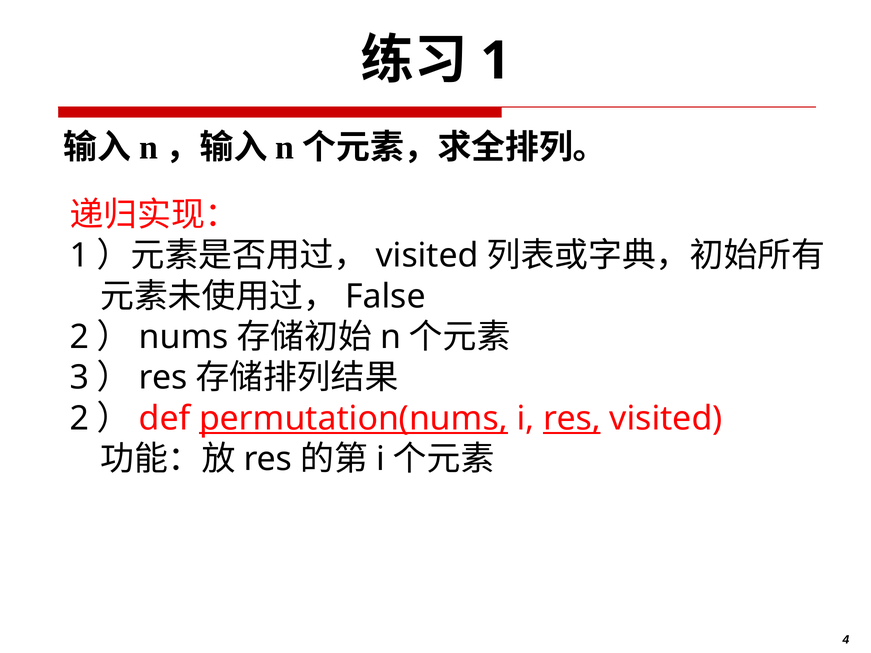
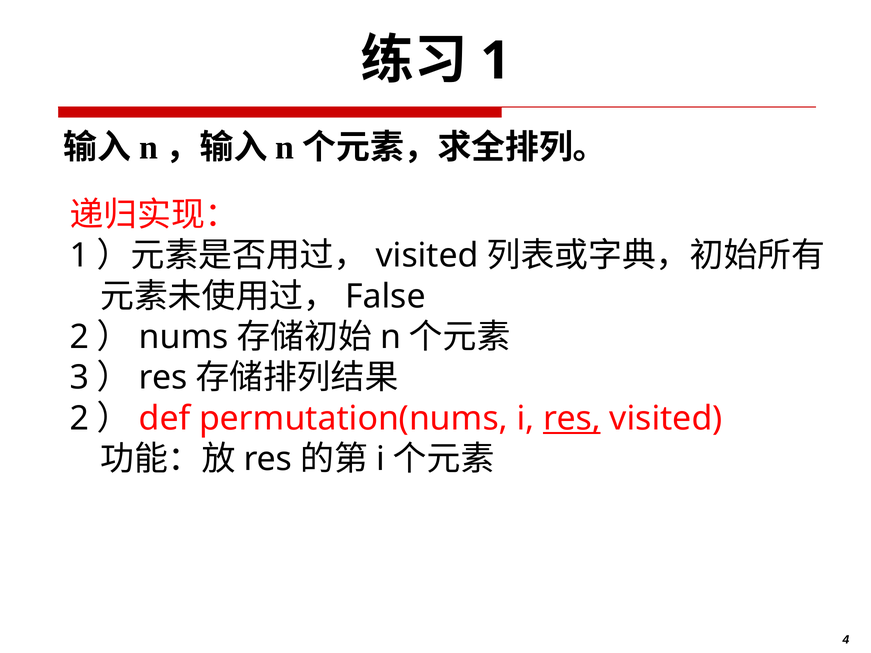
permutation(nums underline: present -> none
